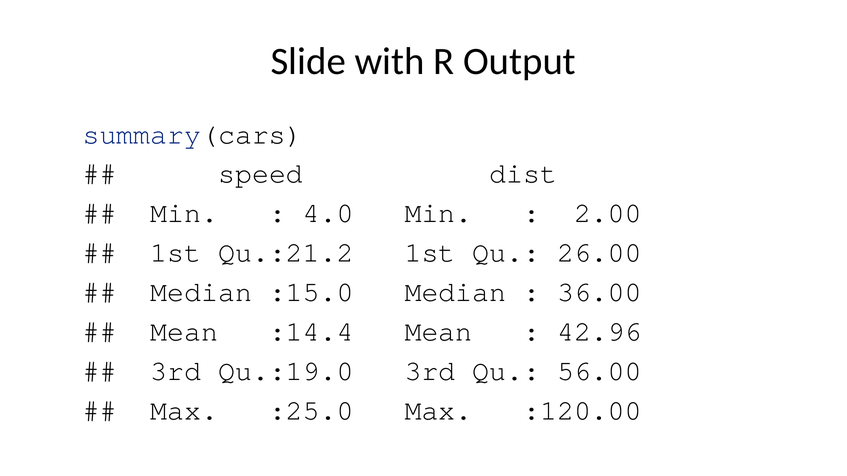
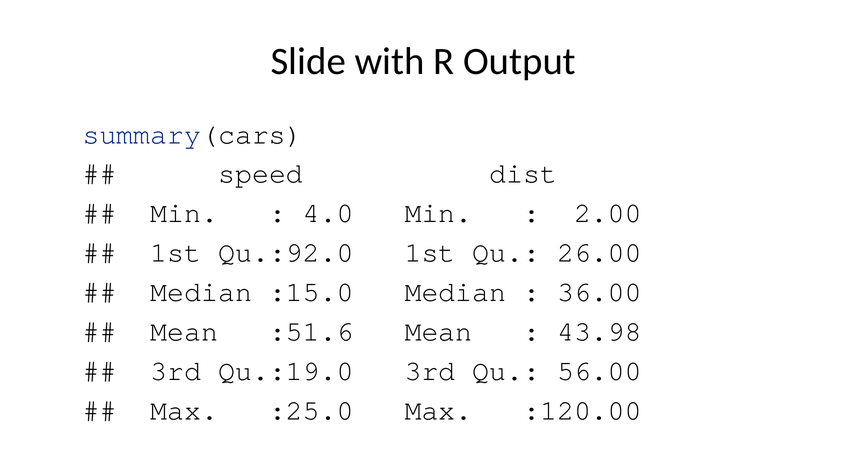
Qu.:21.2: Qu.:21.2 -> Qu.:92.0
:14.4: :14.4 -> :51.6
42.96: 42.96 -> 43.98
